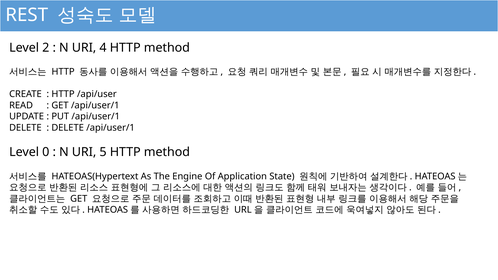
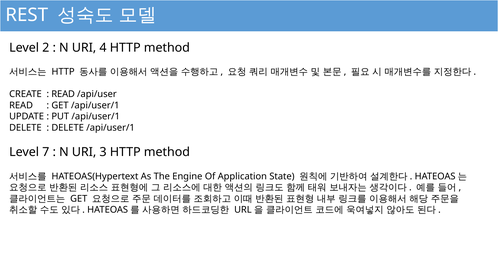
HTTP at (63, 94): HTTP -> READ
0: 0 -> 7
5: 5 -> 3
